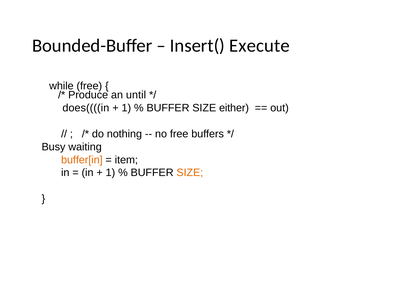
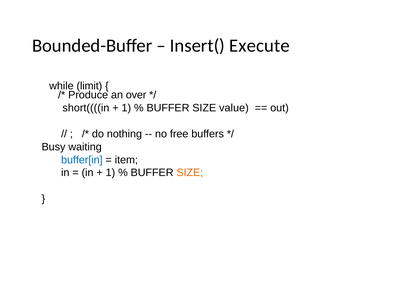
while free: free -> limit
until: until -> over
does((((in: does((((in -> short((((in
either: either -> value
buffer[in colour: orange -> blue
